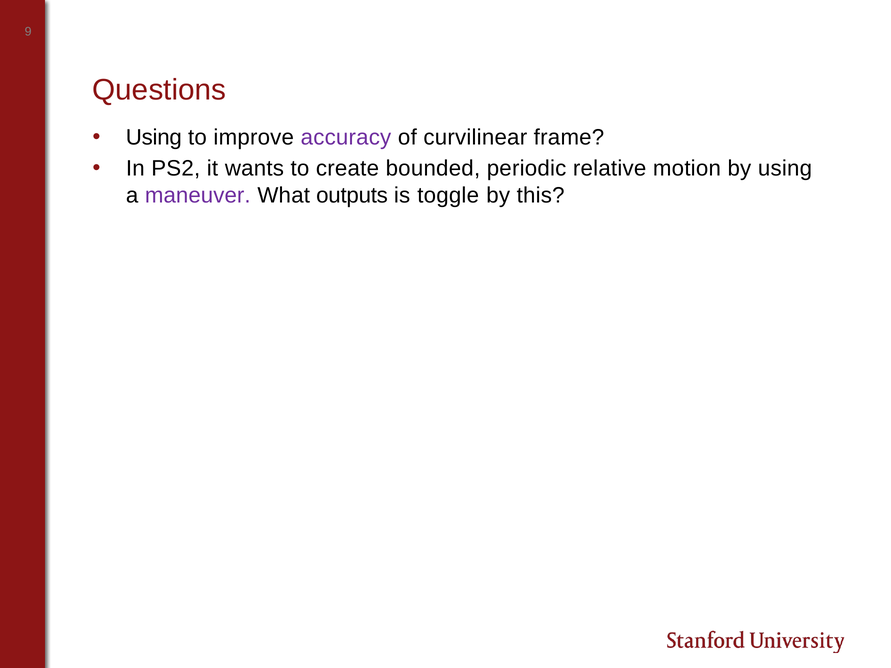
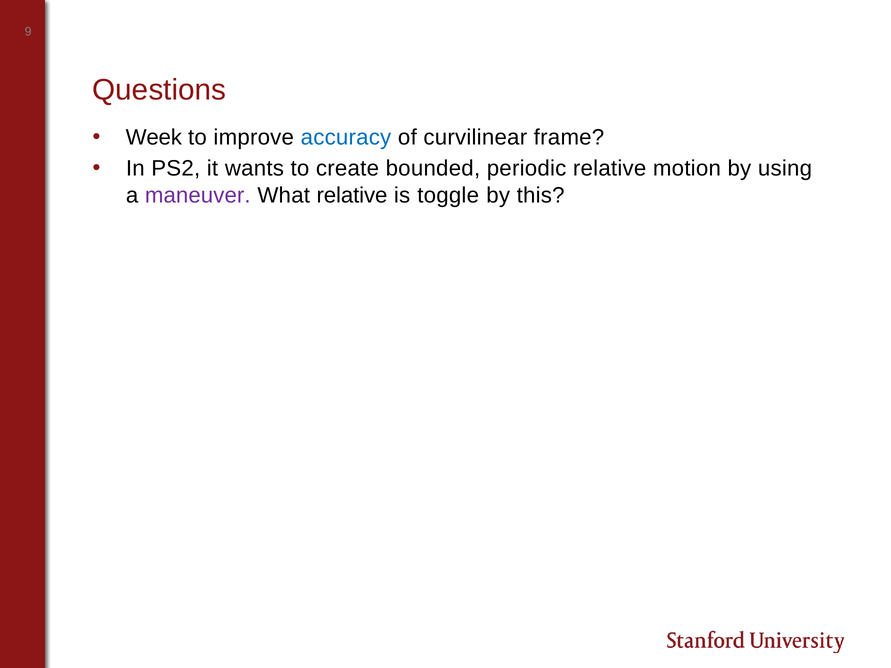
Using at (154, 137): Using -> Week
accuracy colour: purple -> blue
What outputs: outputs -> relative
